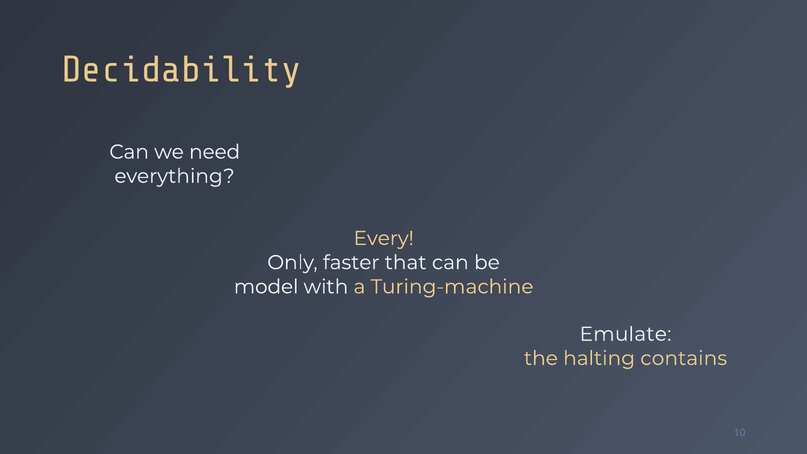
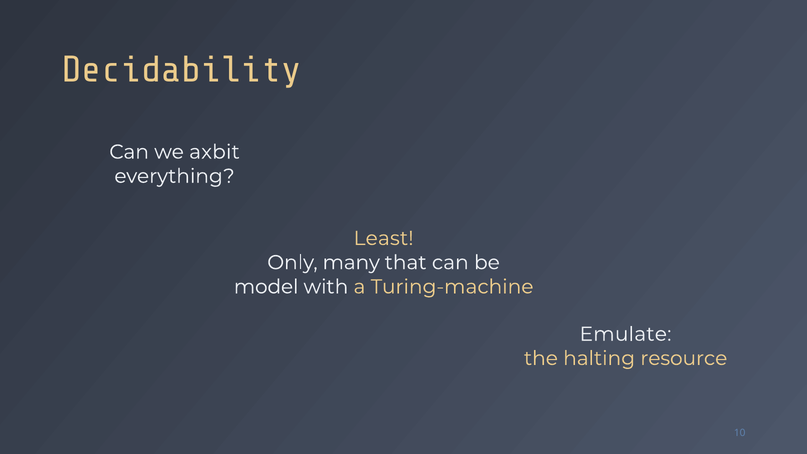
need: need -> axbit
Every: Every -> Least
faster: faster -> many
contains: contains -> resource
